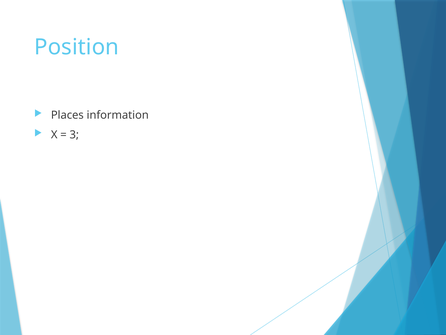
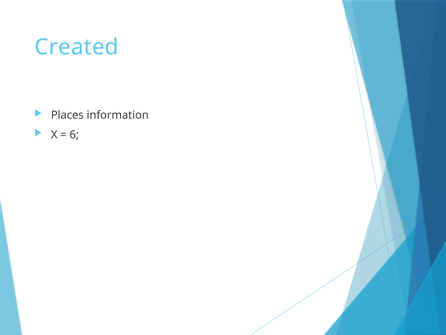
Position: Position -> Created
3: 3 -> 6
